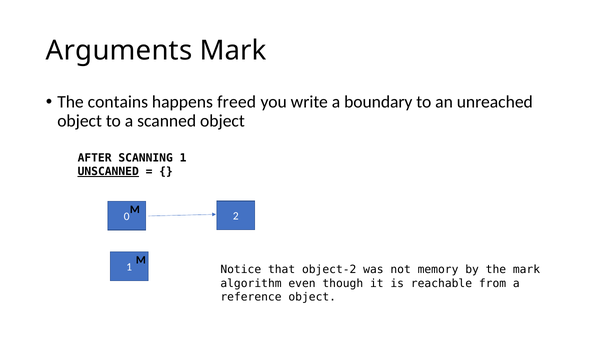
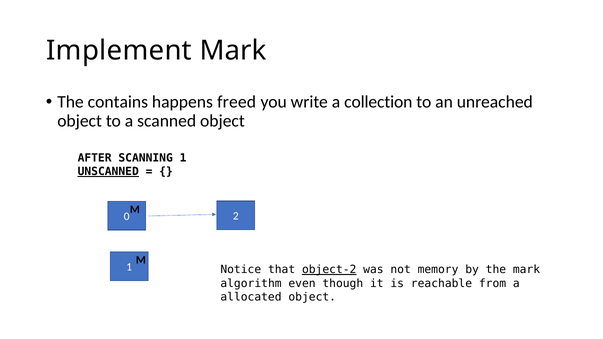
Arguments: Arguments -> Implement
boundary: boundary -> collection
object-2 underline: none -> present
reference: reference -> allocated
